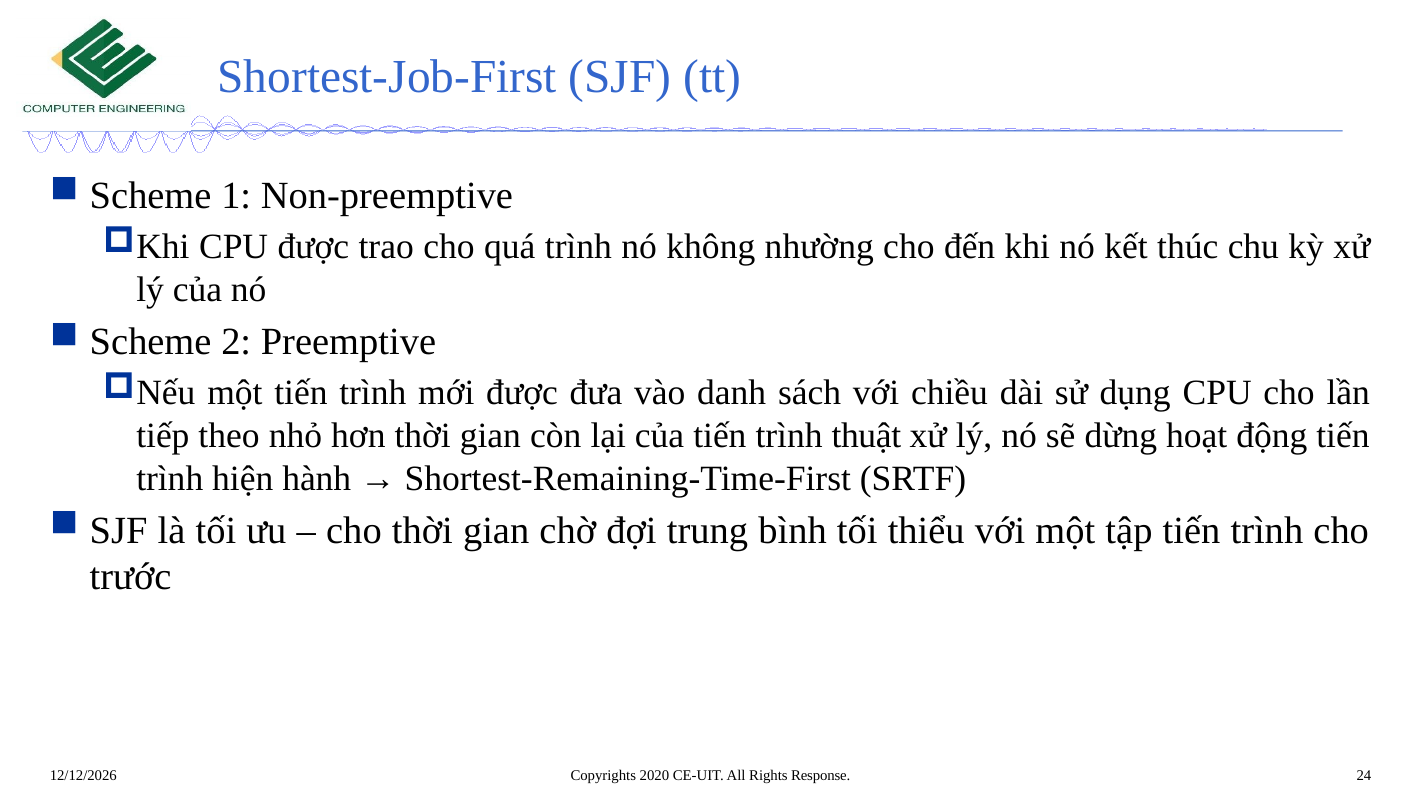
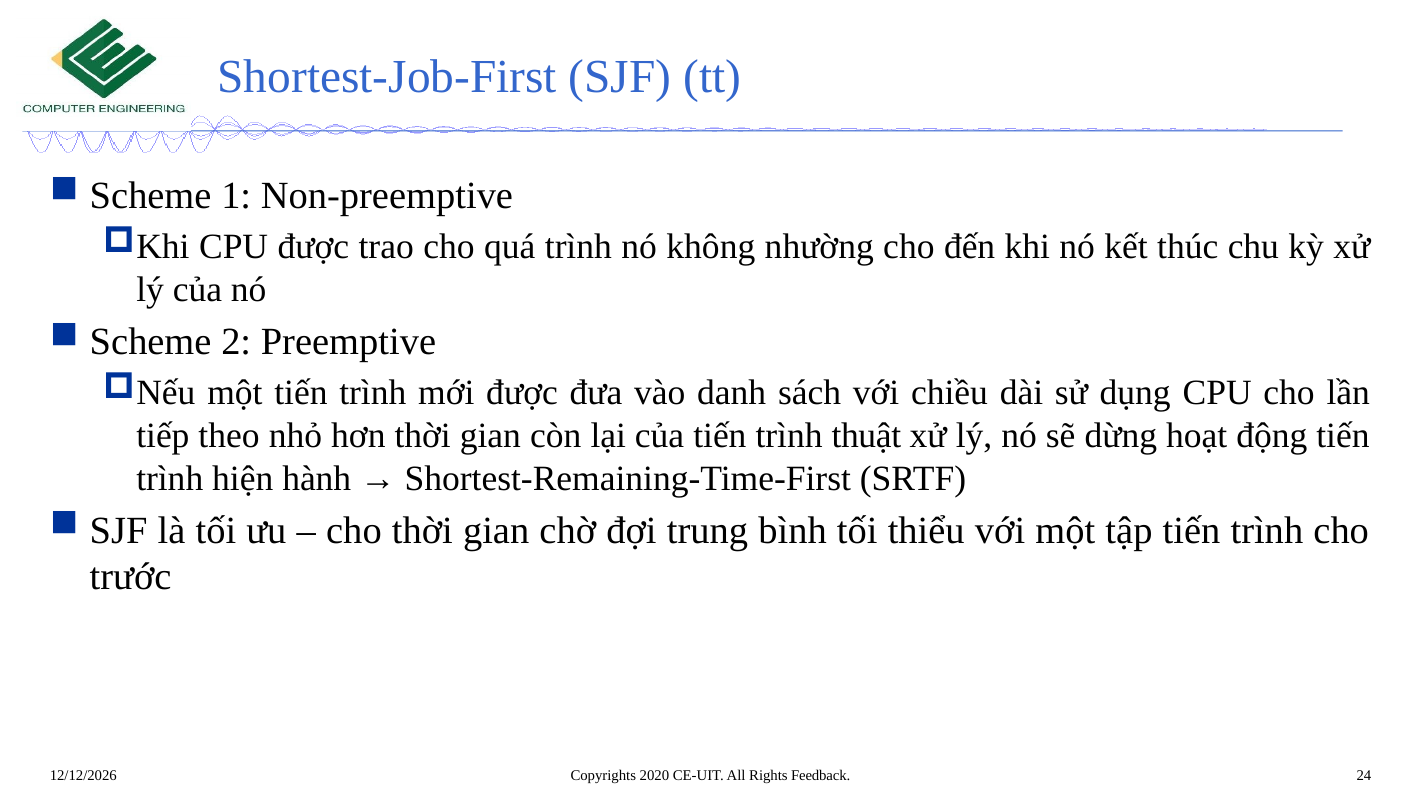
Response: Response -> Feedback
